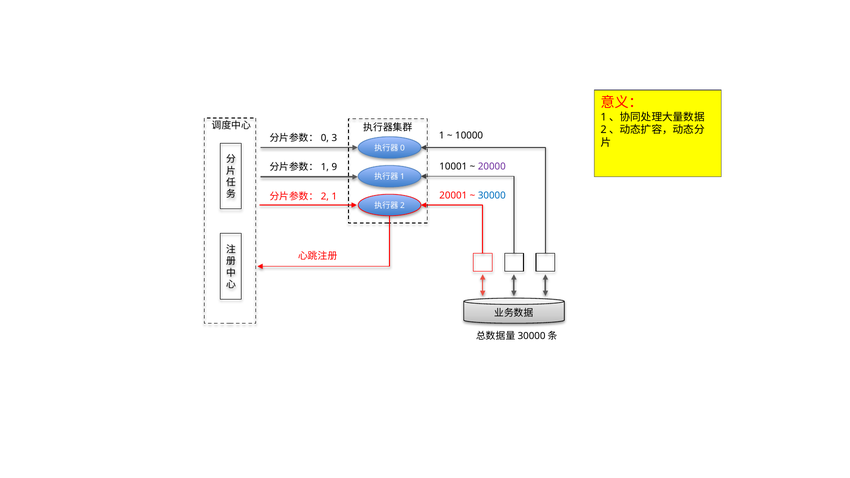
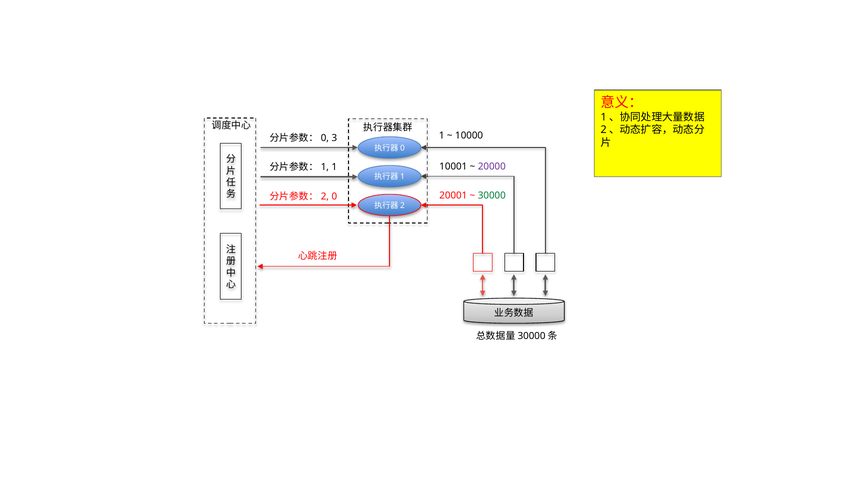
9 at (334, 167): 9 -> 1
1 at (334, 197): 1 -> 0
30000 colour: blue -> green
